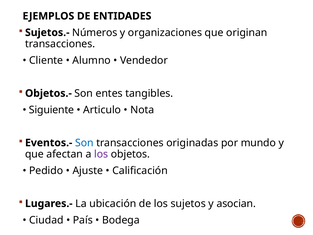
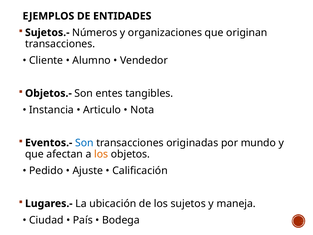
Siguiente: Siguiente -> Instancia
los at (101, 154) colour: purple -> orange
asocian: asocian -> maneja
